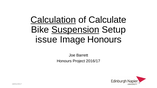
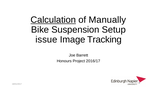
Calculate: Calculate -> Manually
Suspension underline: present -> none
Image Honours: Honours -> Tracking
